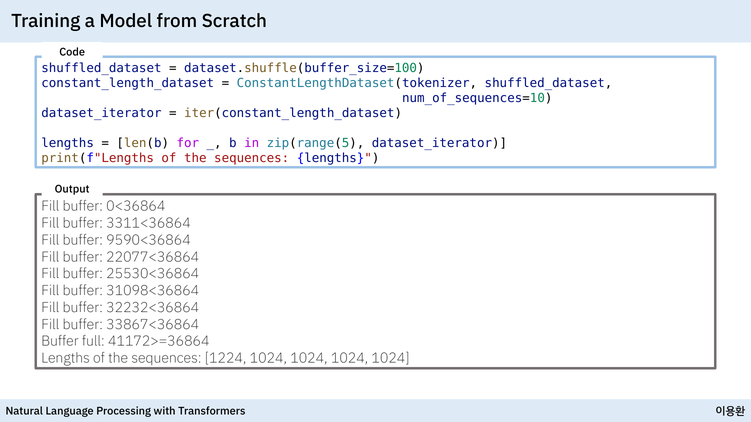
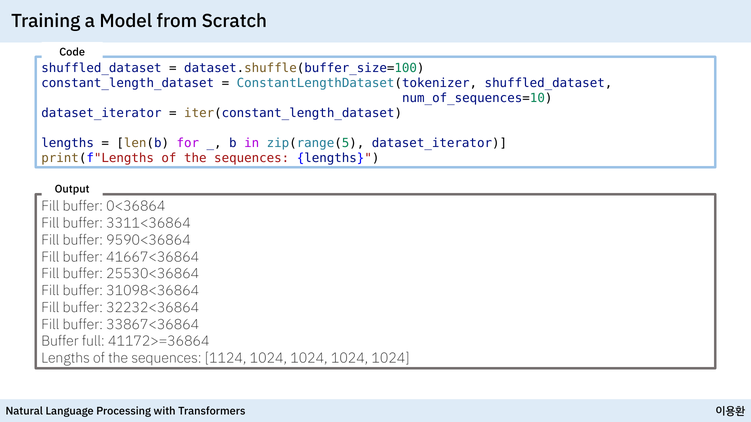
22077<36864: 22077<36864 -> 41667<36864
1224: 1224 -> 1124
